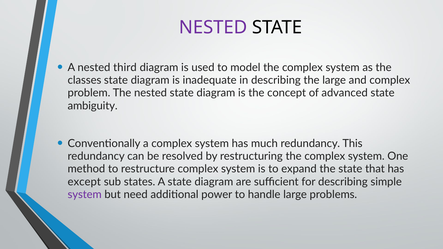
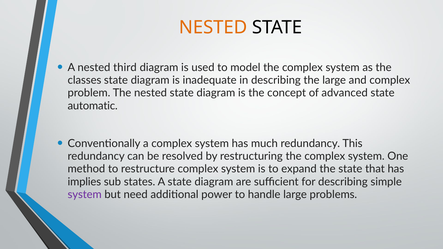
NESTED at (213, 28) colour: purple -> orange
ambiguity: ambiguity -> automatic
except: except -> implies
